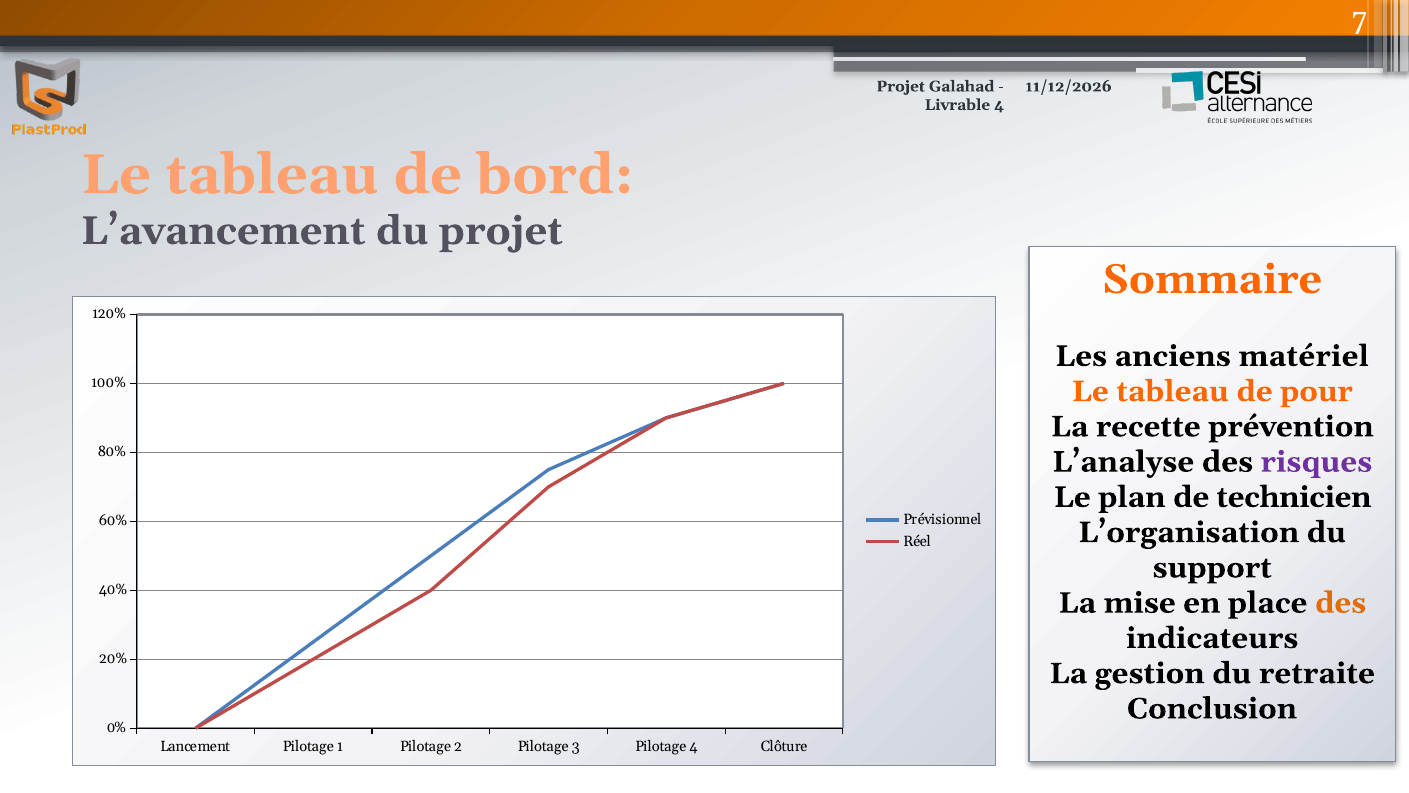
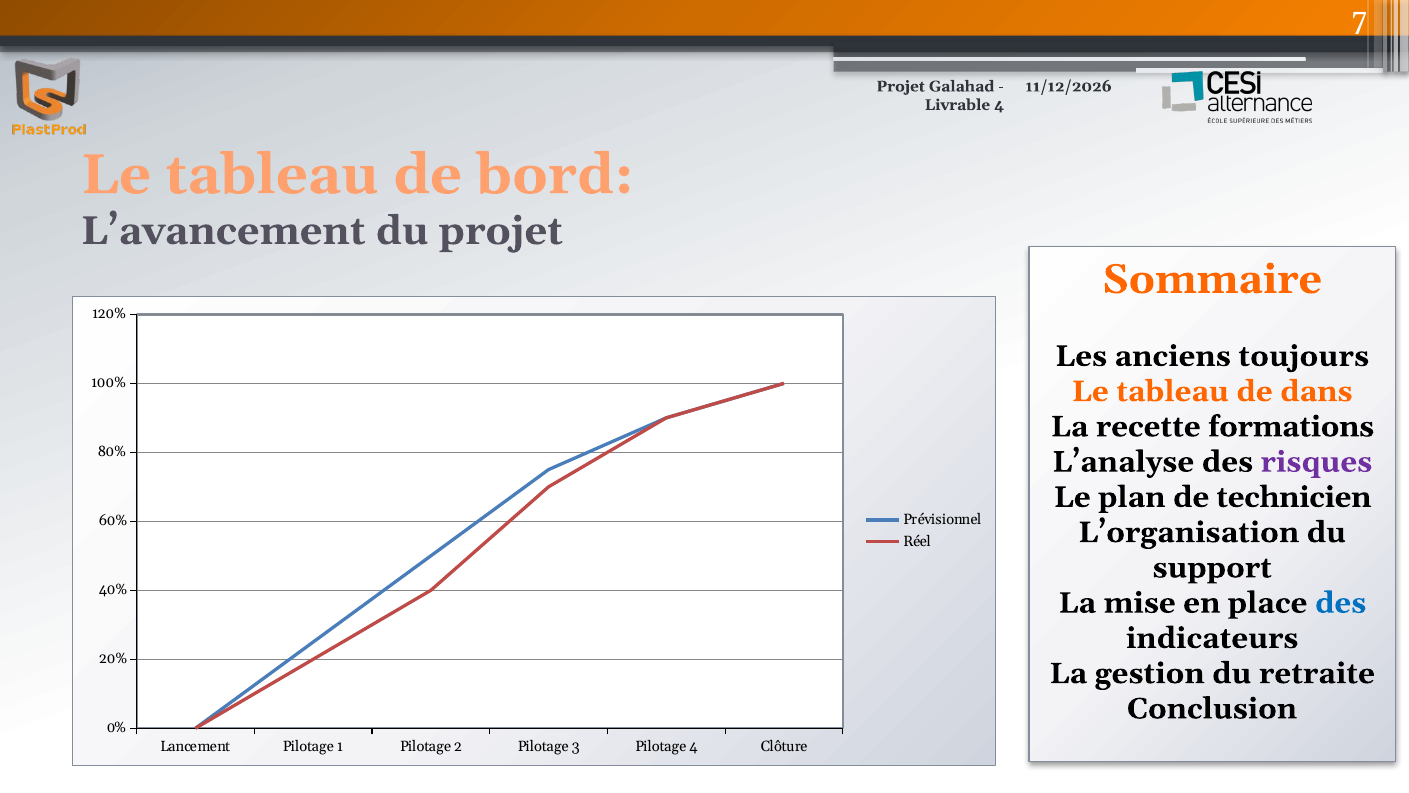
matériel: matériel -> toujours
pour: pour -> dans
prévention: prévention -> formations
des at (1341, 603) colour: orange -> blue
